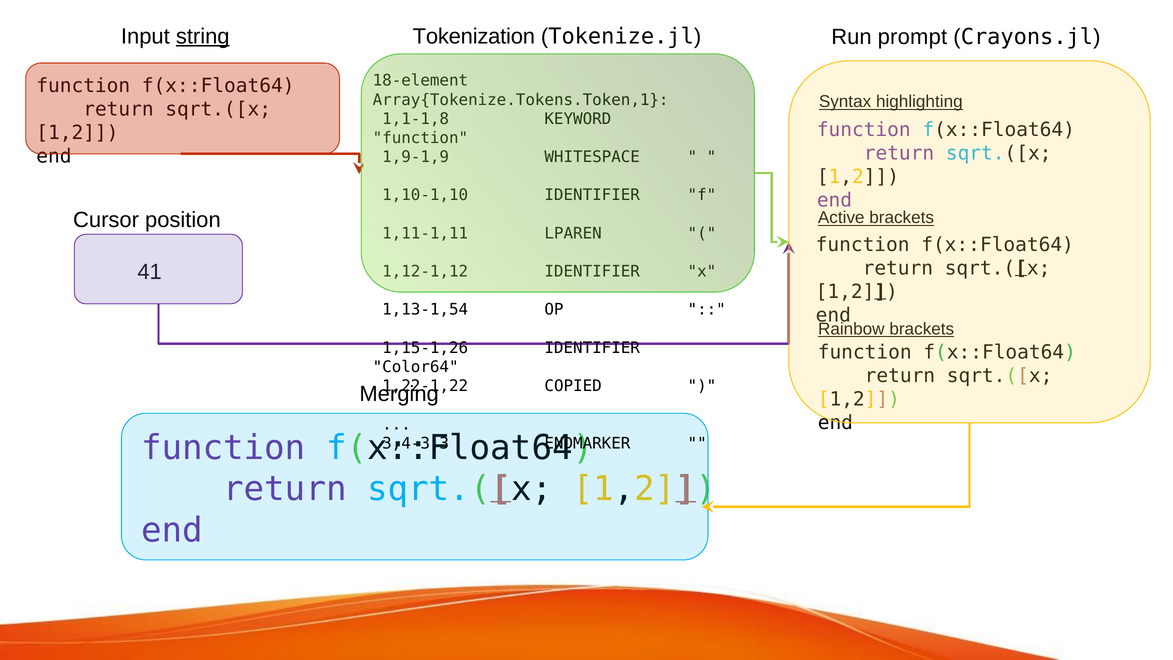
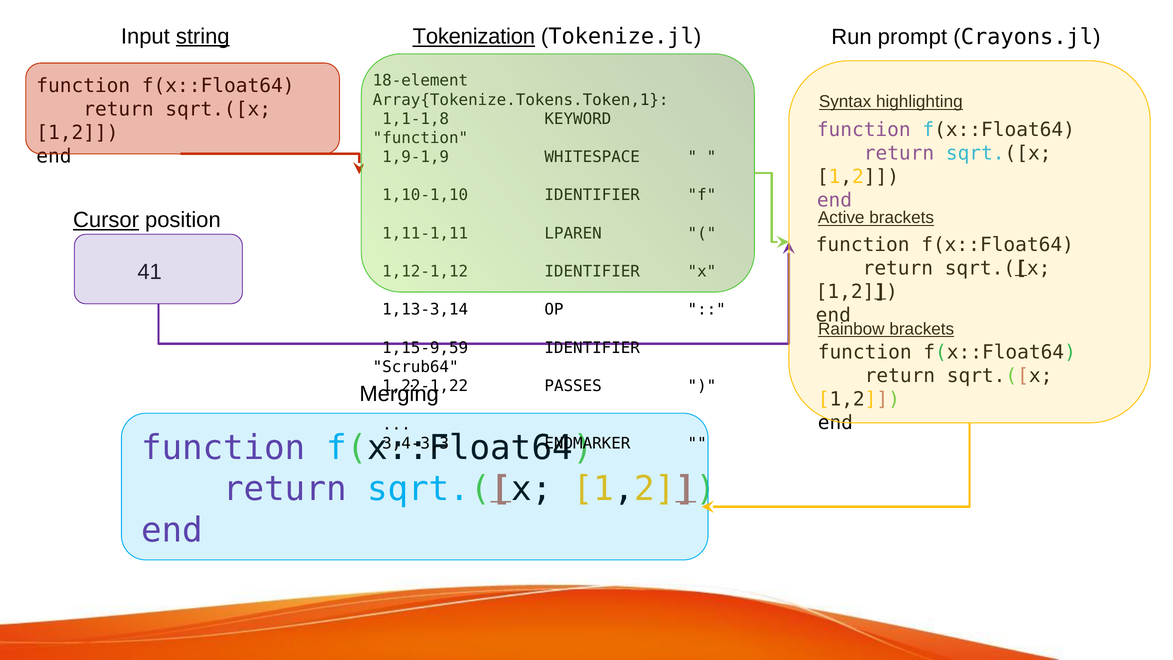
Tokenization underline: none -> present
Cursor underline: none -> present
1,13-1,54: 1,13-1,54 -> 1,13-3,14
1,15-1,26: 1,15-1,26 -> 1,15-9,59
Color64: Color64 -> Scrub64
COPIED: COPIED -> PASSES
